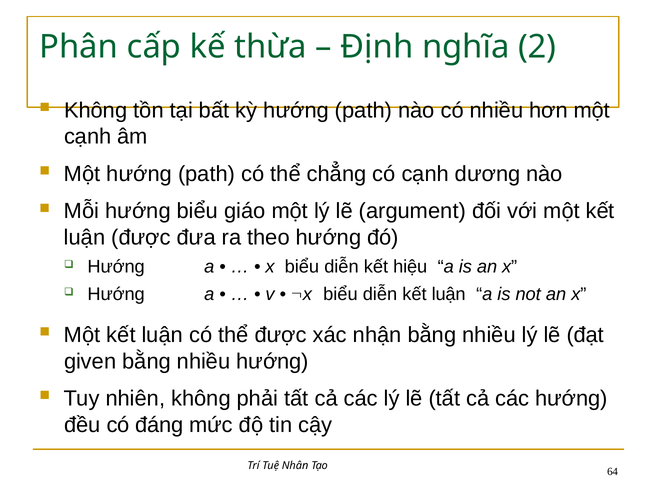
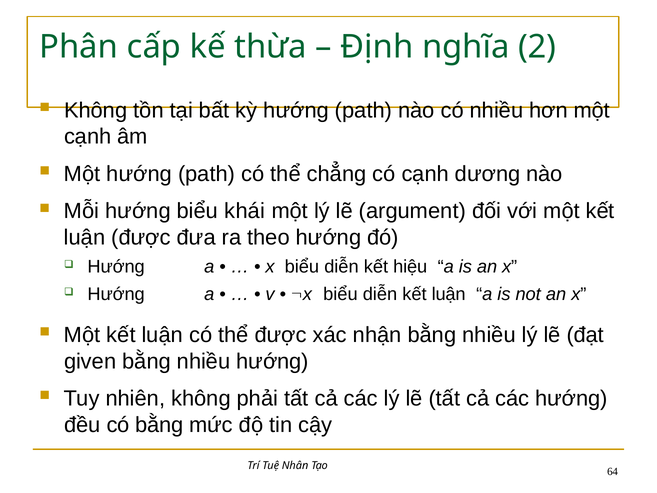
giáo: giáo -> khái
có đáng: đáng -> bằng
